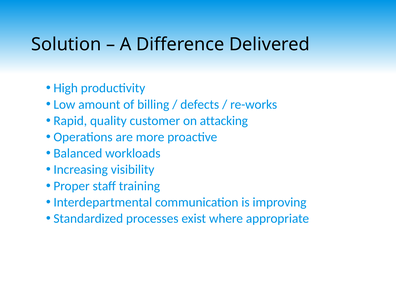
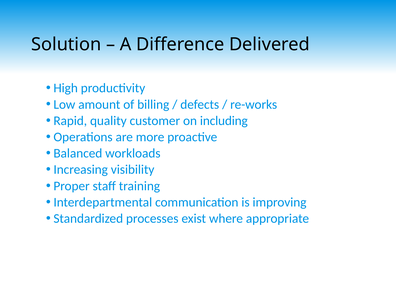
attacking: attacking -> including
